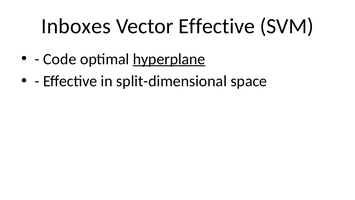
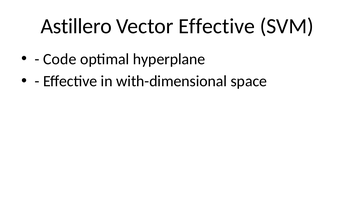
Inboxes: Inboxes -> Astillero
hyperplane underline: present -> none
split-dimensional: split-dimensional -> with-dimensional
